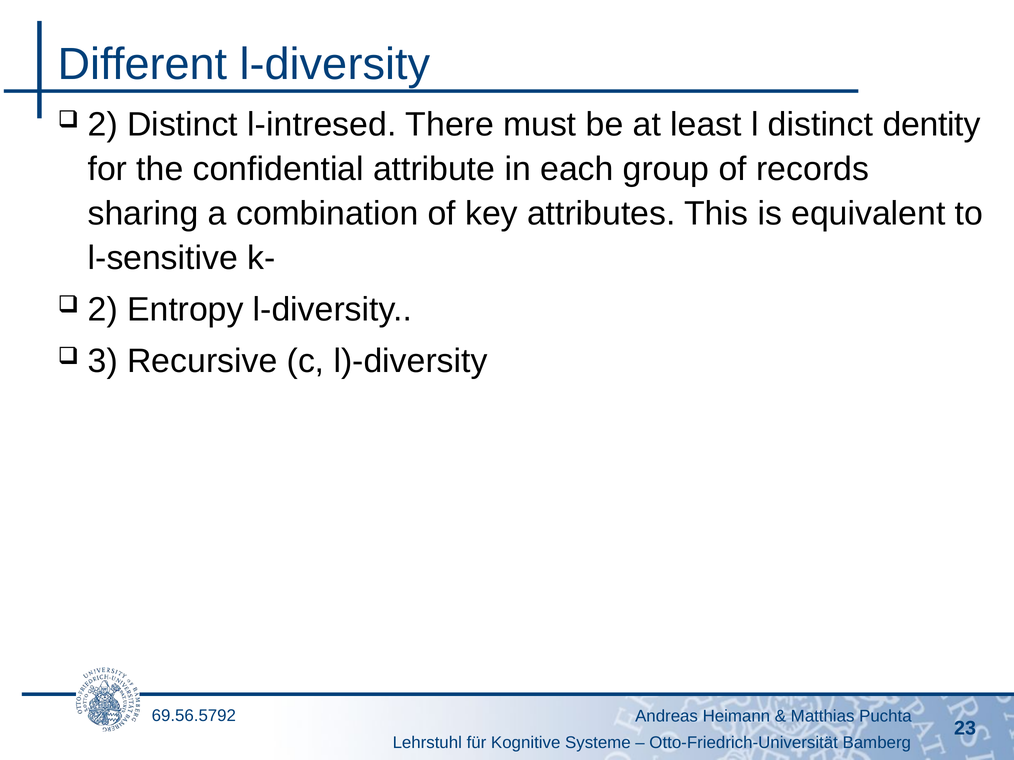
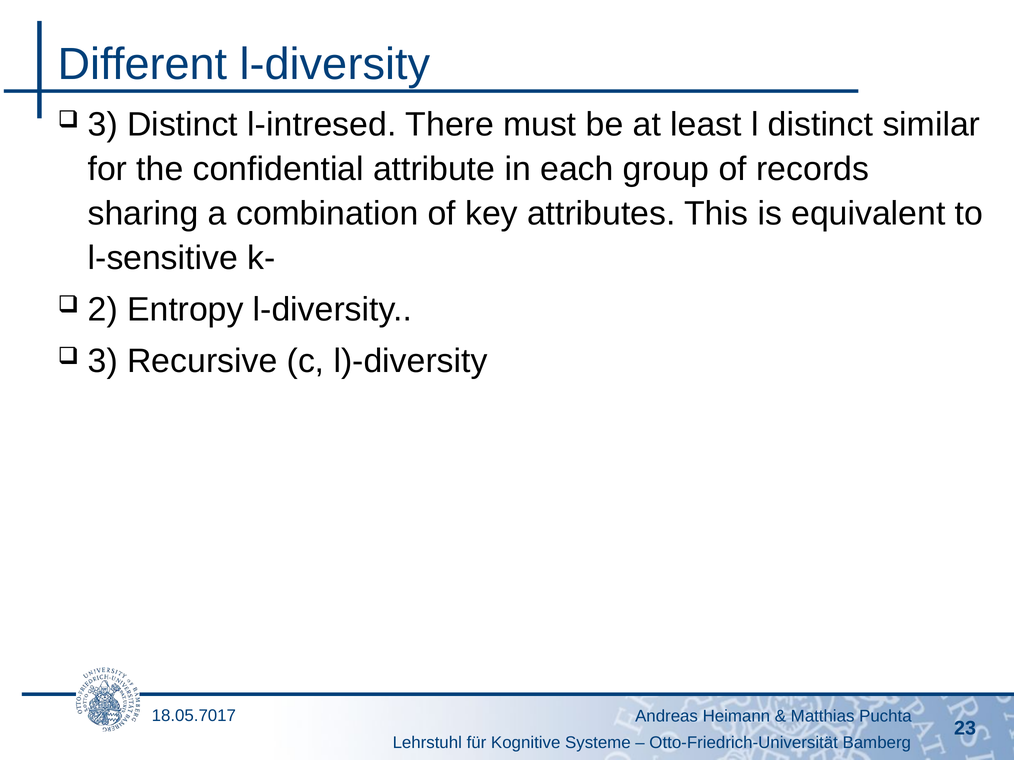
2 at (103, 125): 2 -> 3
dentity: dentity -> similar
69.56.5792: 69.56.5792 -> 18.05.7017
